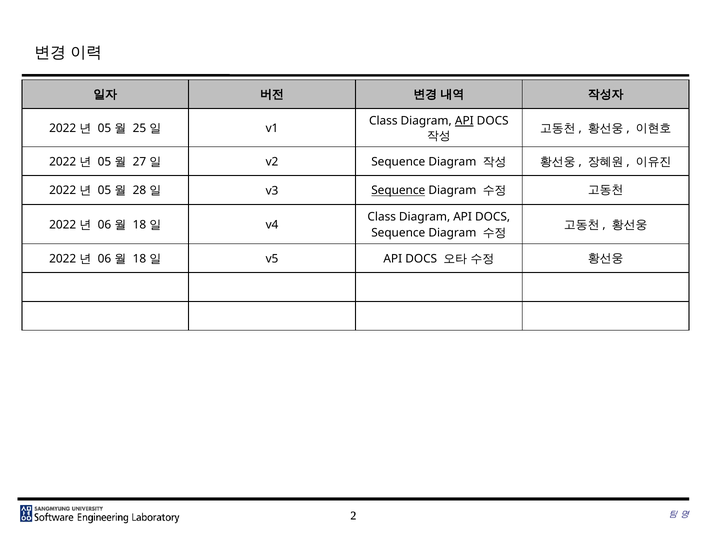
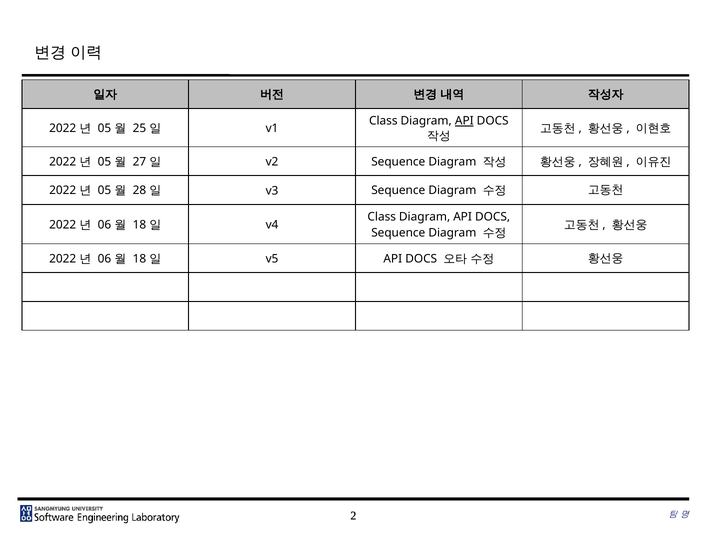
Sequence at (398, 191) underline: present -> none
